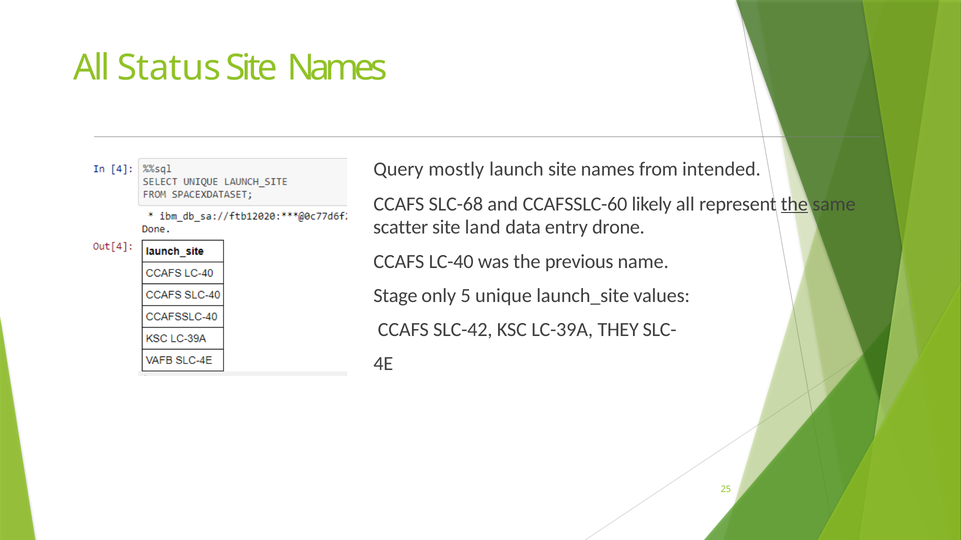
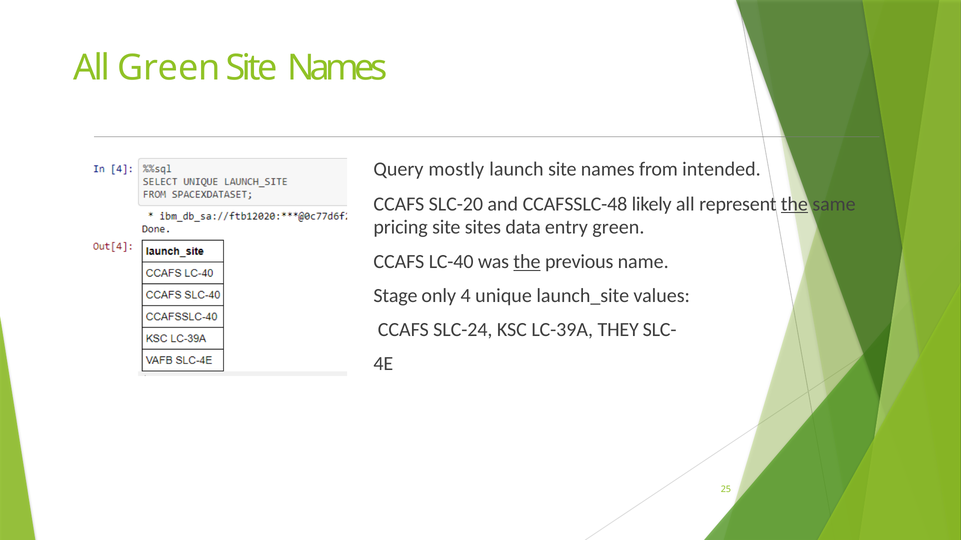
All Status: Status -> Green
SLC-68: SLC-68 -> SLC-20
CCAFSSLC-60: CCAFSSLC-60 -> CCAFSSLC-48
scatter: scatter -> pricing
land: land -> sites
entry drone: drone -> green
the at (527, 262) underline: none -> present
5: 5 -> 4
SLC-42: SLC-42 -> SLC-24
